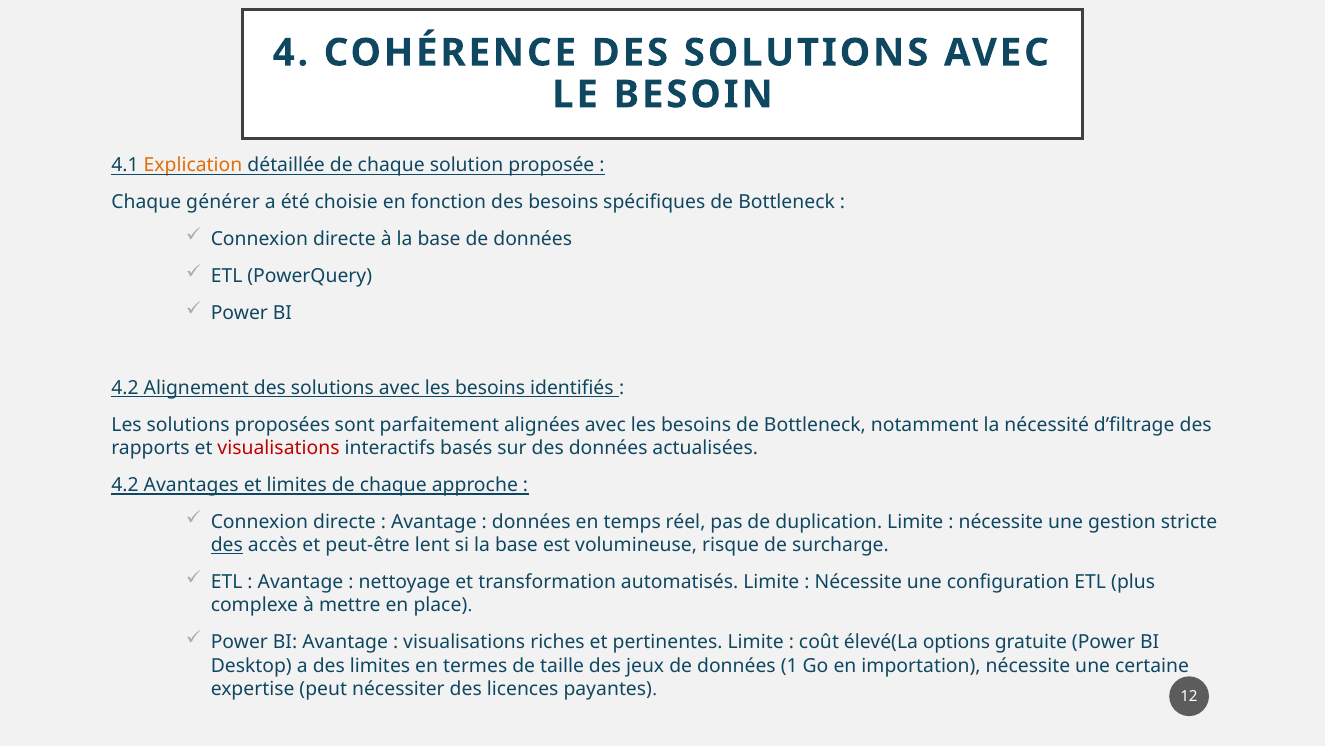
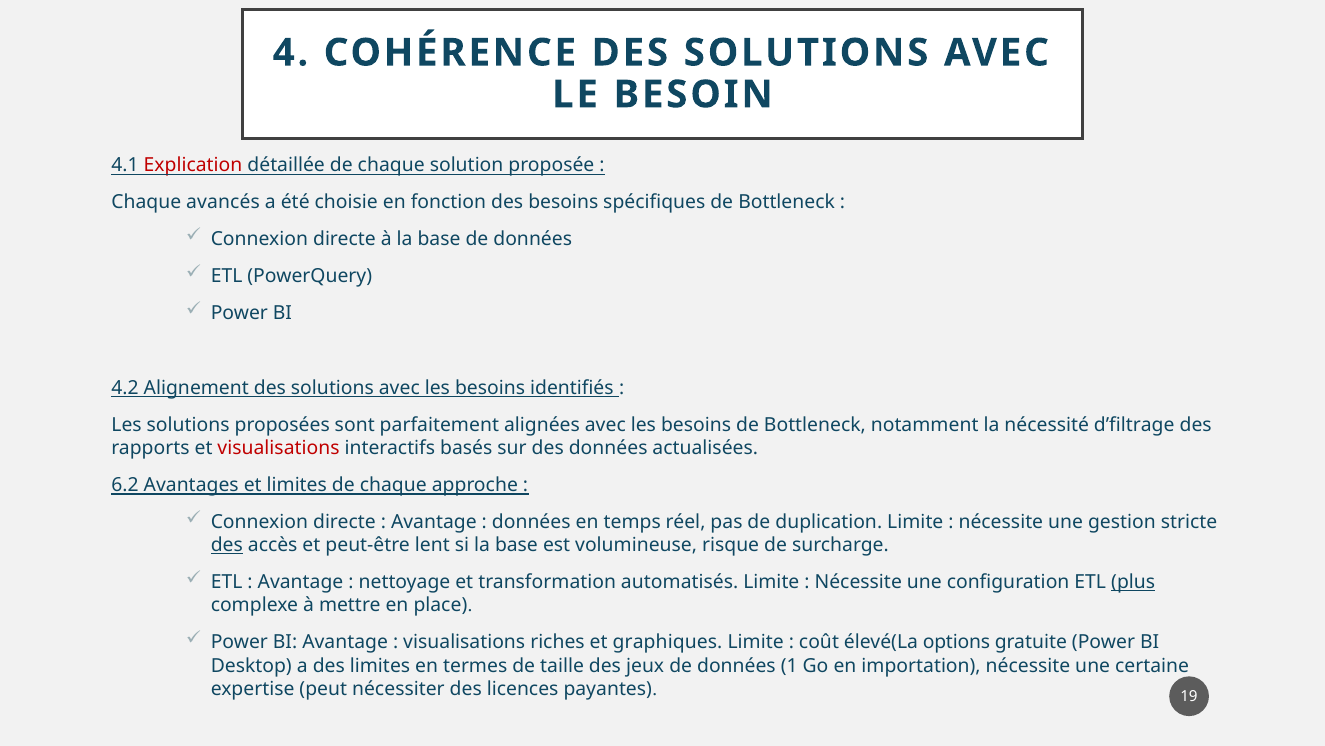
Explication colour: orange -> red
générer: générer -> avancés
4.2 at (125, 485): 4.2 -> 6.2
plus underline: none -> present
pertinentes: pertinentes -> graphiques
12: 12 -> 19
